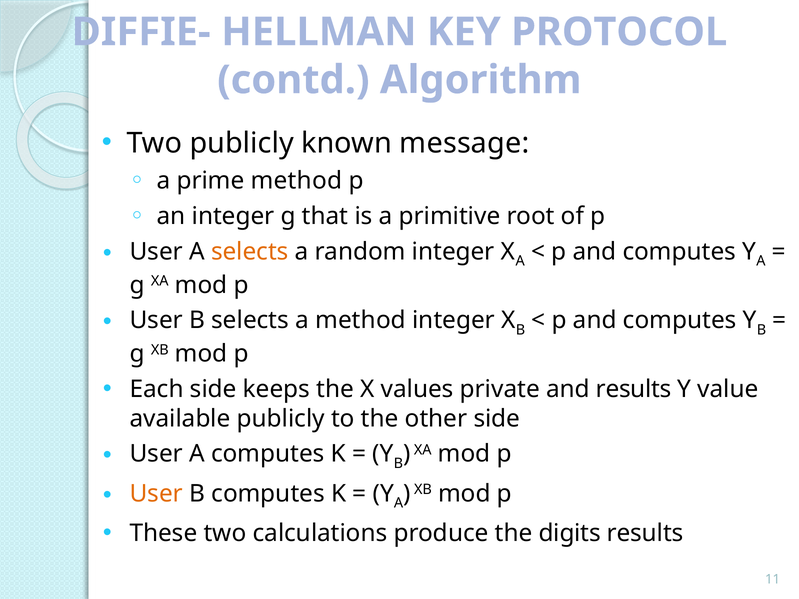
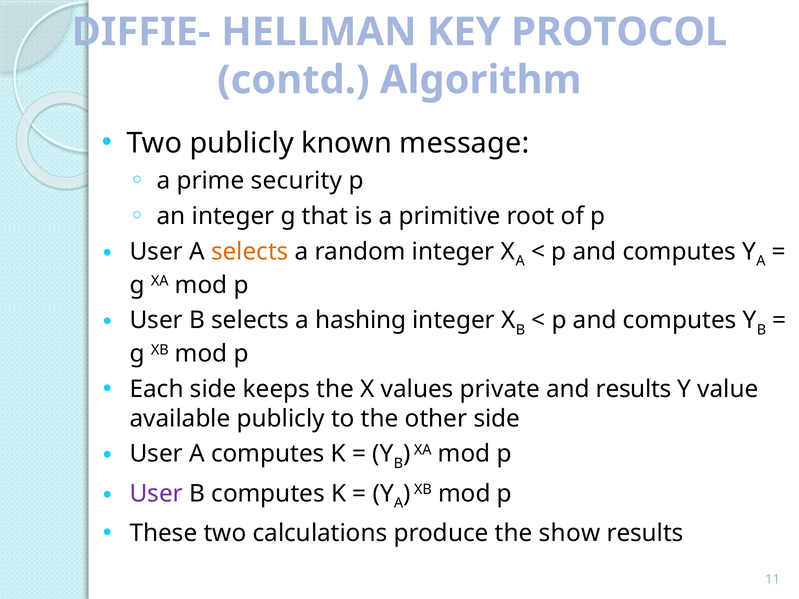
prime method: method -> security
a method: method -> hashing
User at (156, 494) colour: orange -> purple
digits: digits -> show
